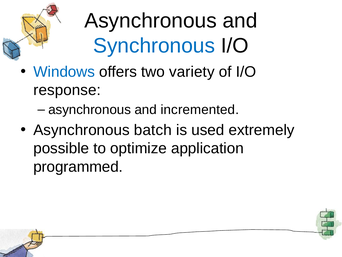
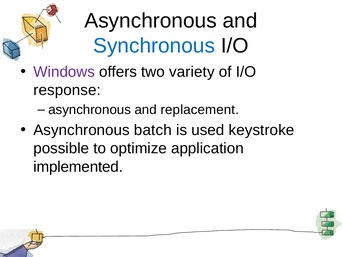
Windows colour: blue -> purple
incremented: incremented -> replacement
extremely: extremely -> keystroke
programmed: programmed -> implemented
